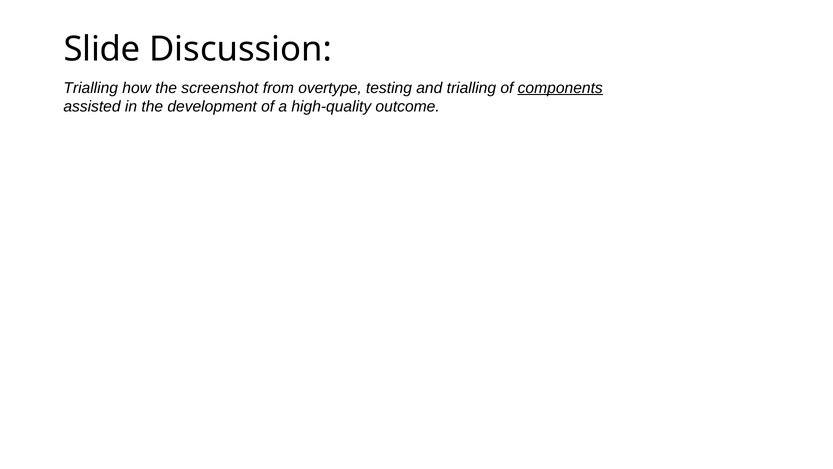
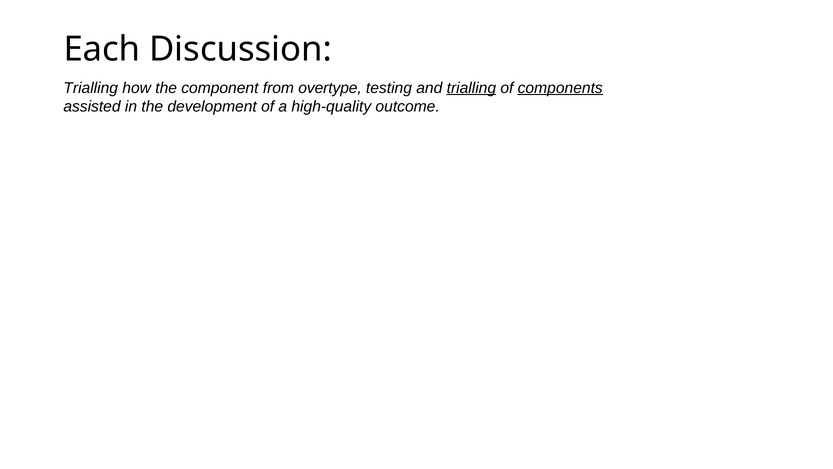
Slide: Slide -> Each
screenshot: screenshot -> component
trialling at (471, 88) underline: none -> present
